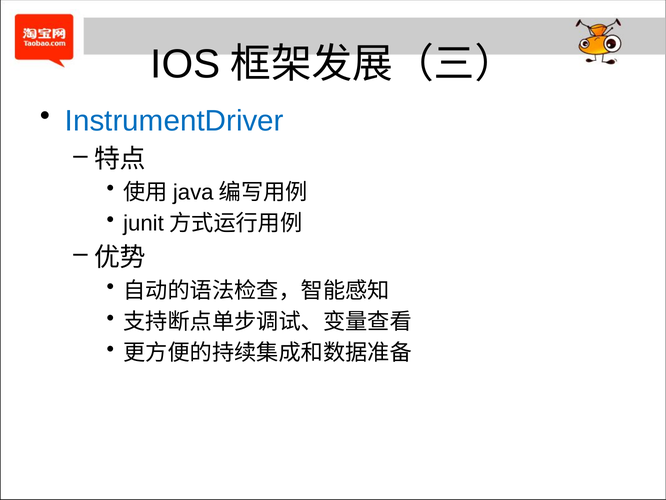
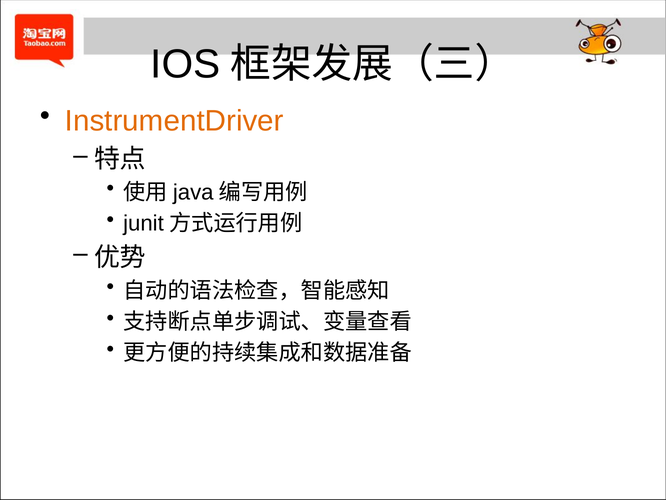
InstrumentDriver colour: blue -> orange
